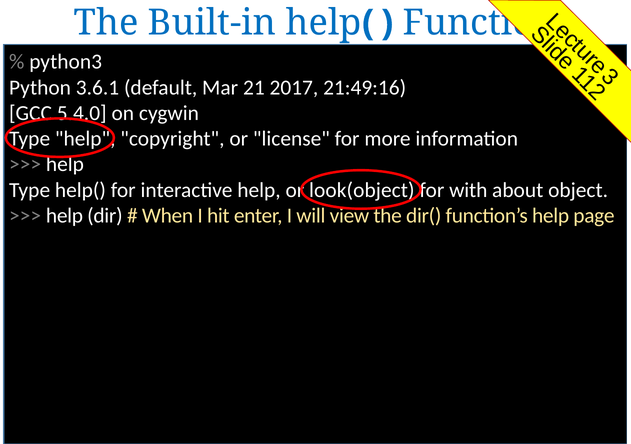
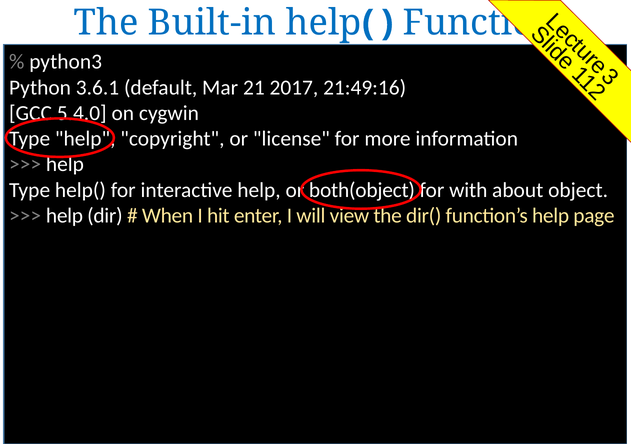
look(object: look(object -> both(object
